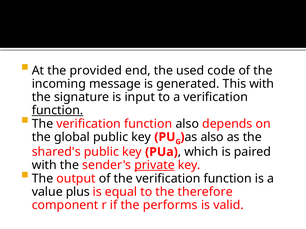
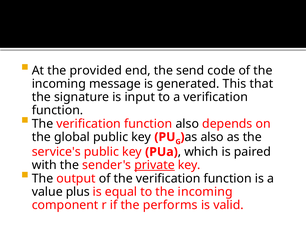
used: used -> send
This with: with -> that
function at (58, 111) underline: present -> none
shared's: shared's -> service's
to the therefore: therefore -> incoming
